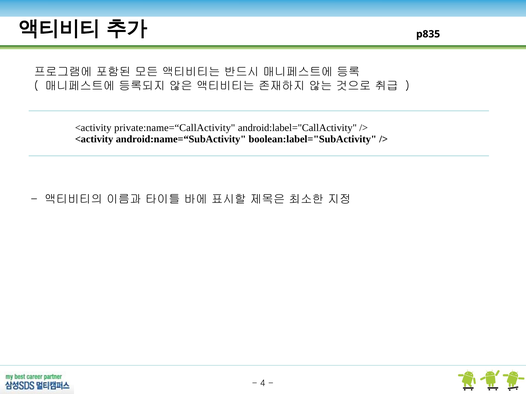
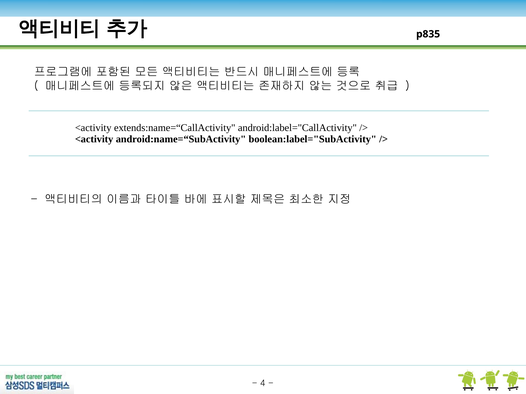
private:name=“CallActivity: private:name=“CallActivity -> extends:name=“CallActivity
